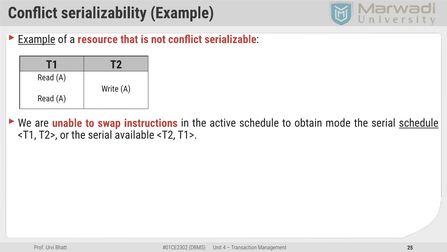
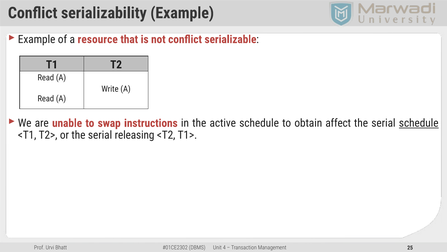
Example at (37, 39) underline: present -> none
mode: mode -> affect
available: available -> releasing
